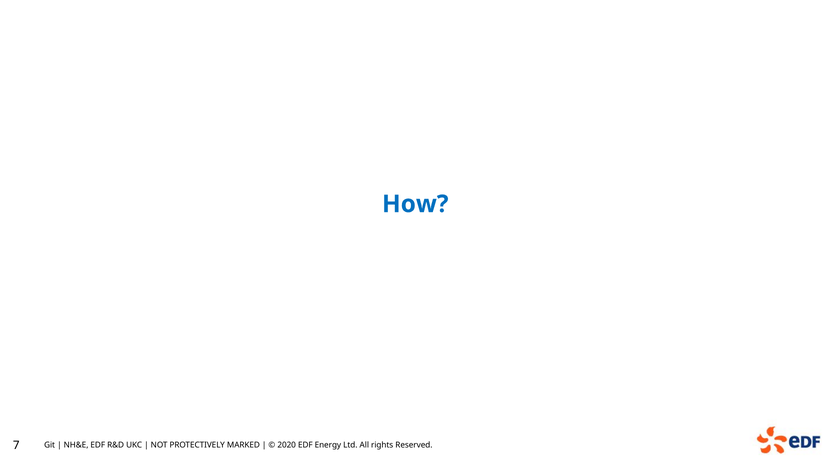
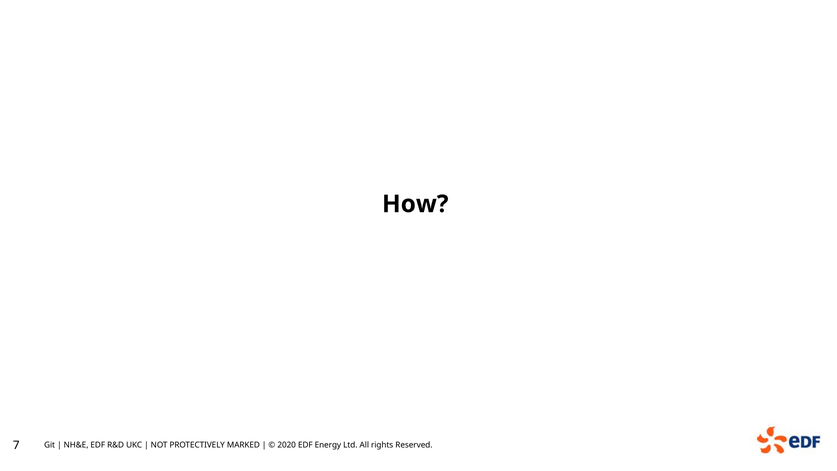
How colour: blue -> black
